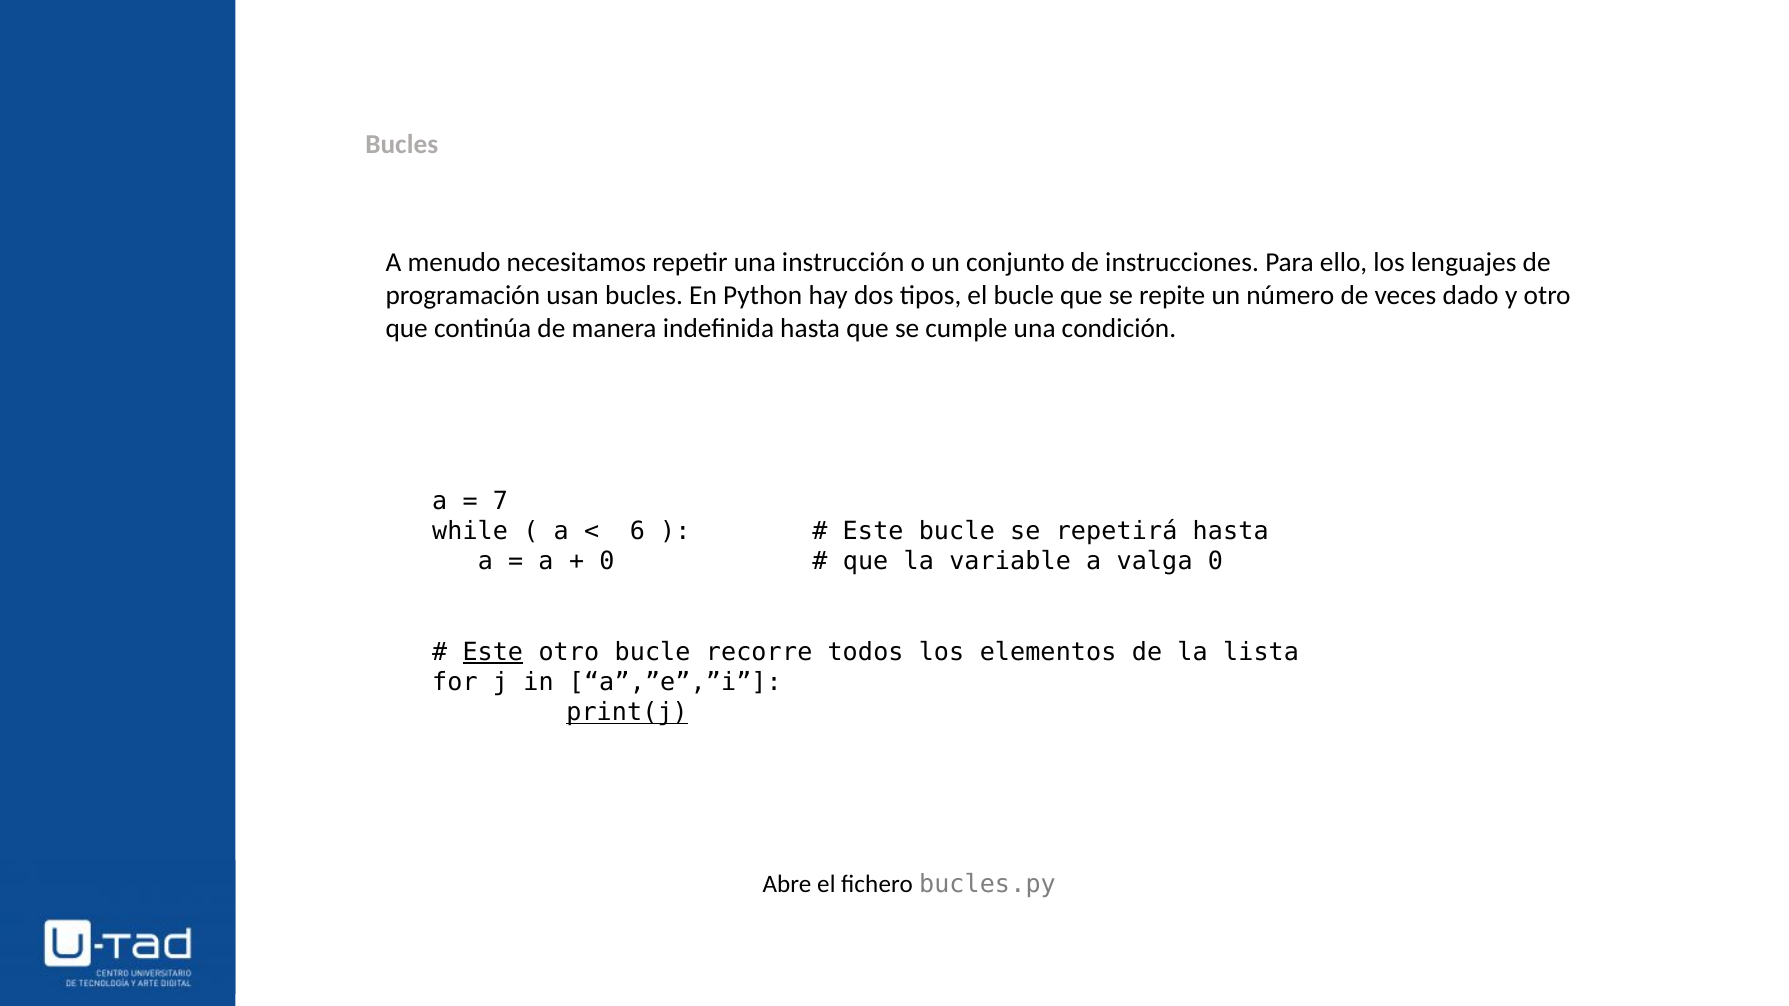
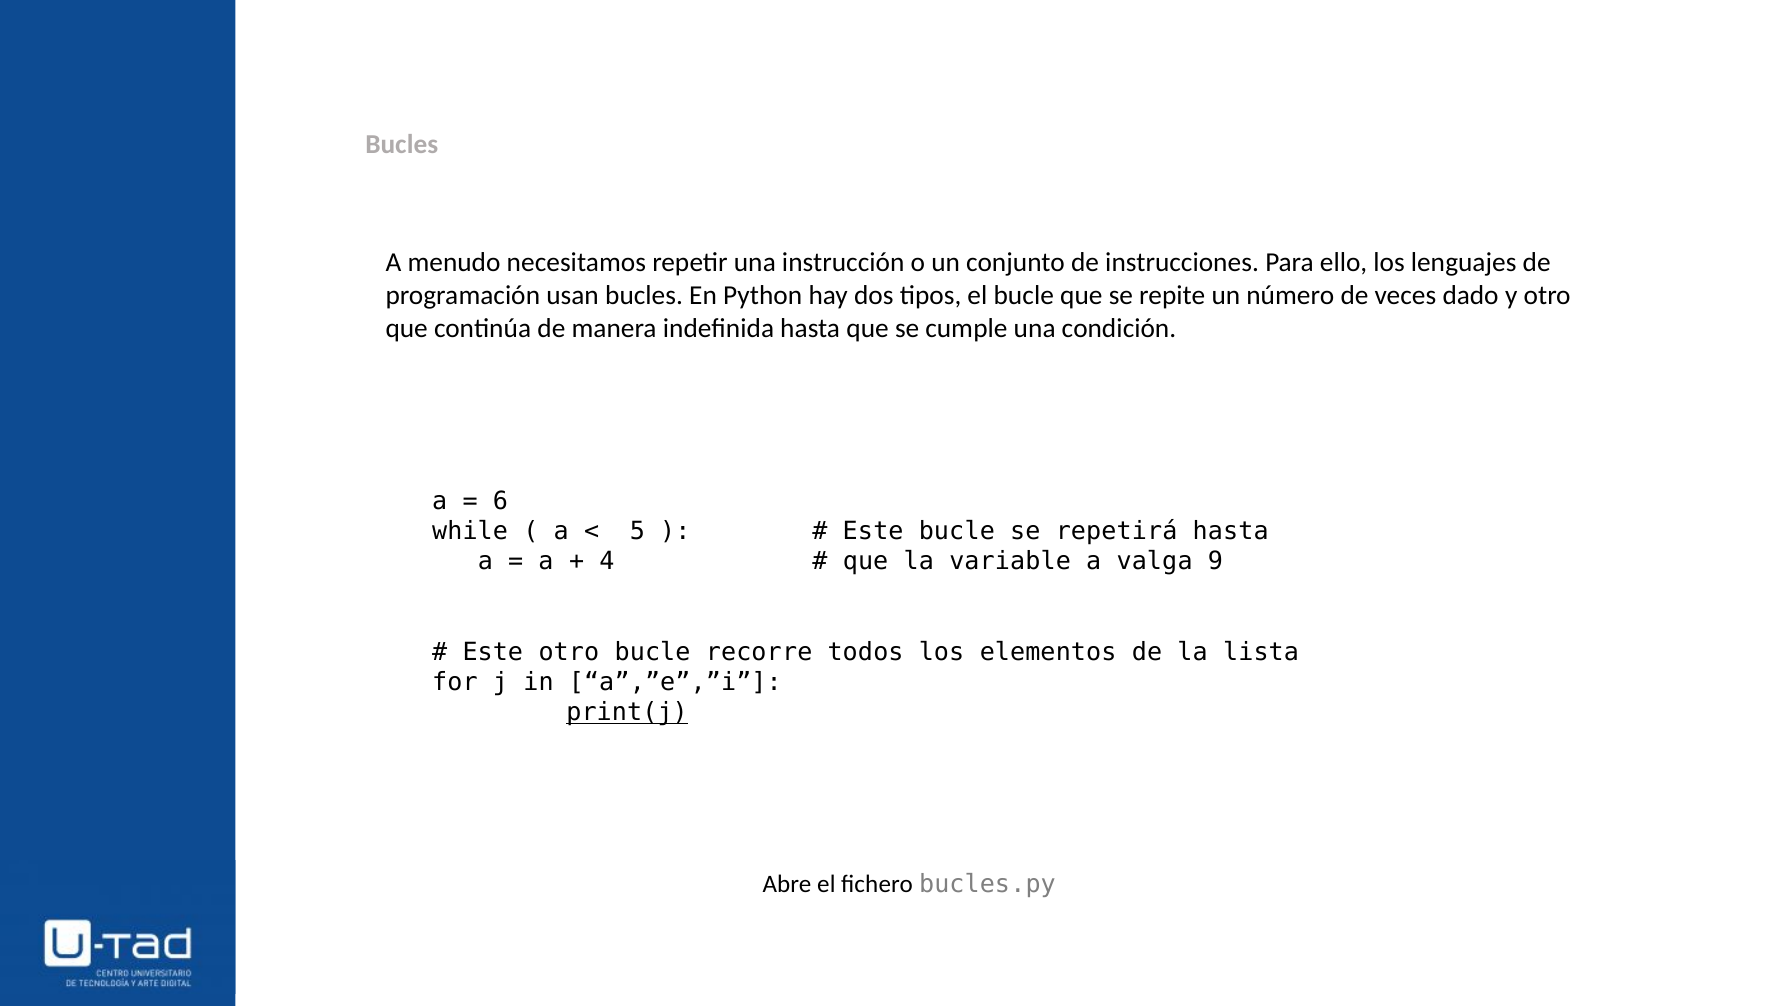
7: 7 -> 6
6: 6 -> 5
0 at (607, 562): 0 -> 4
valga 0: 0 -> 9
Este at (493, 652) underline: present -> none
